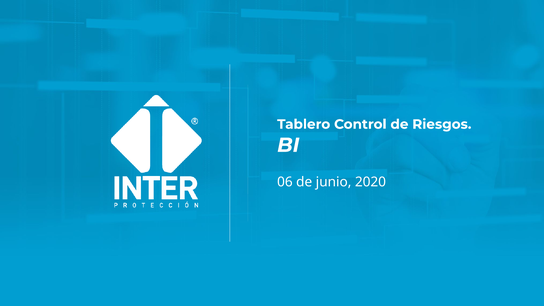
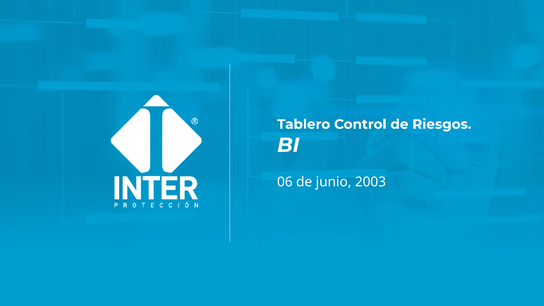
2020: 2020 -> 2003
